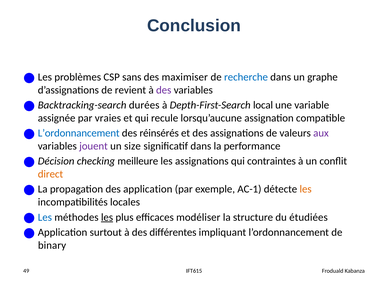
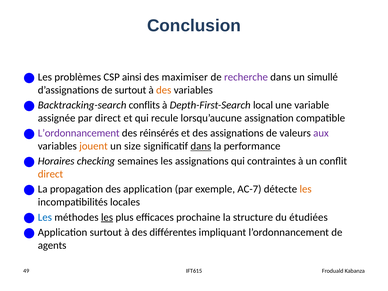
sans: sans -> ainsi
recherche colour: blue -> purple
graphe: graphe -> simullé
de revient: revient -> surtout
des at (164, 90) colour: purple -> orange
durées: durées -> conflits
par vraies: vraies -> direct
L’ordonnancement at (79, 133) colour: blue -> purple
jouent colour: purple -> orange
dans at (201, 146) underline: none -> present
Décision: Décision -> Horaires
meilleure: meilleure -> semaines
AC-1: AC-1 -> AC-7
modéliser: modéliser -> prochaine
binary: binary -> agents
